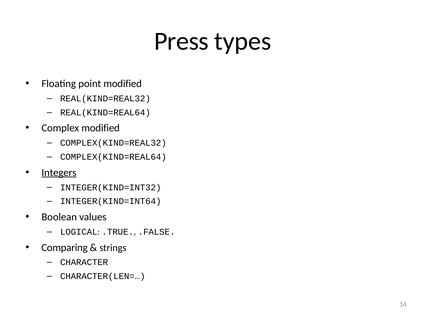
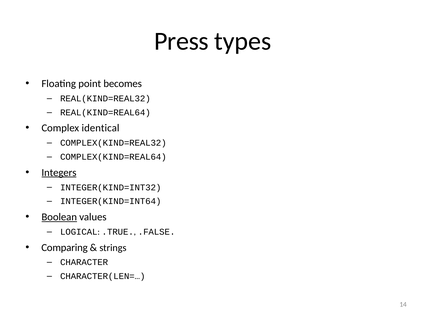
point modified: modified -> becomes
Complex modified: modified -> identical
Boolean underline: none -> present
